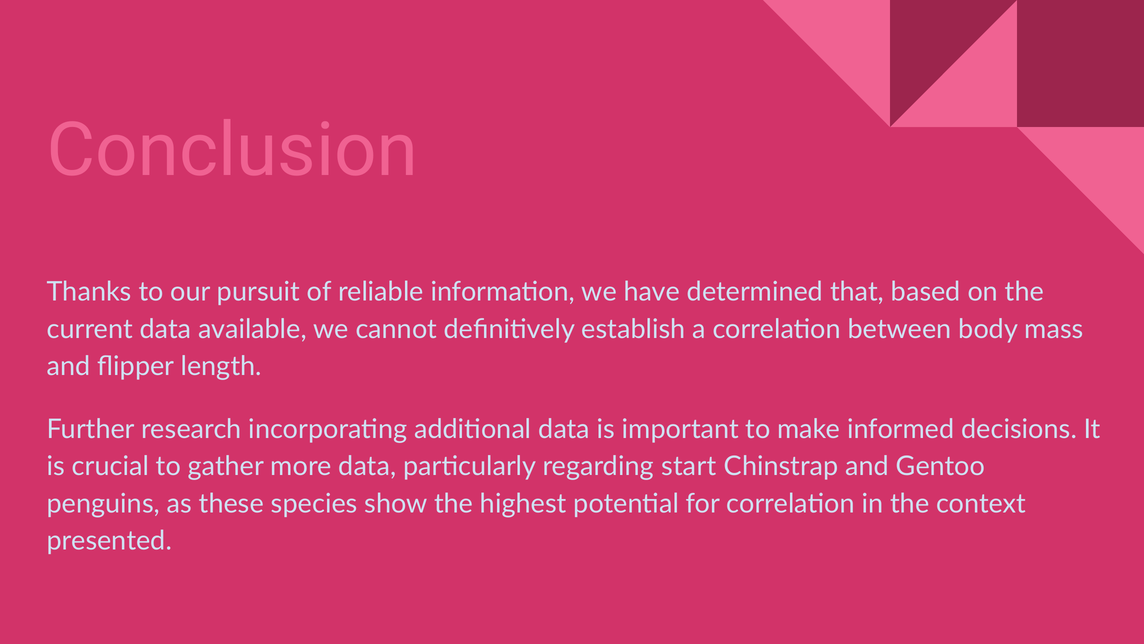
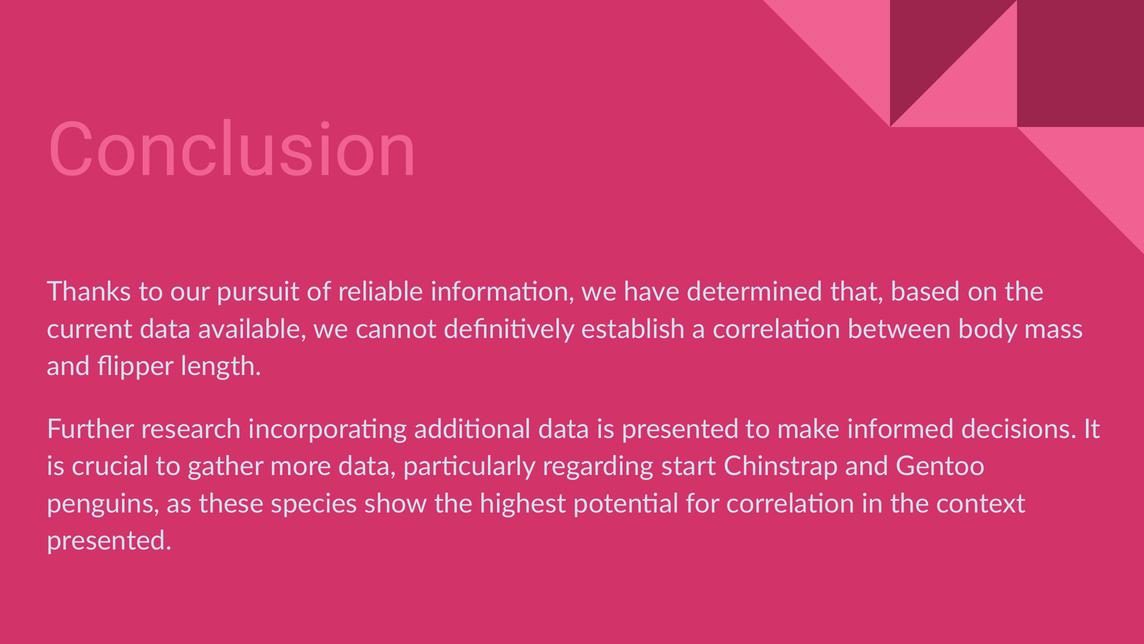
is important: important -> presented
